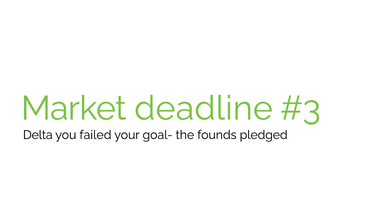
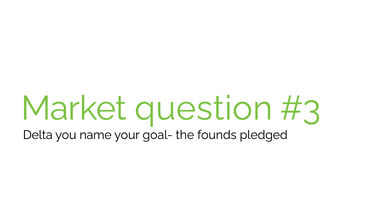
deadline: deadline -> question
failed: failed -> name
